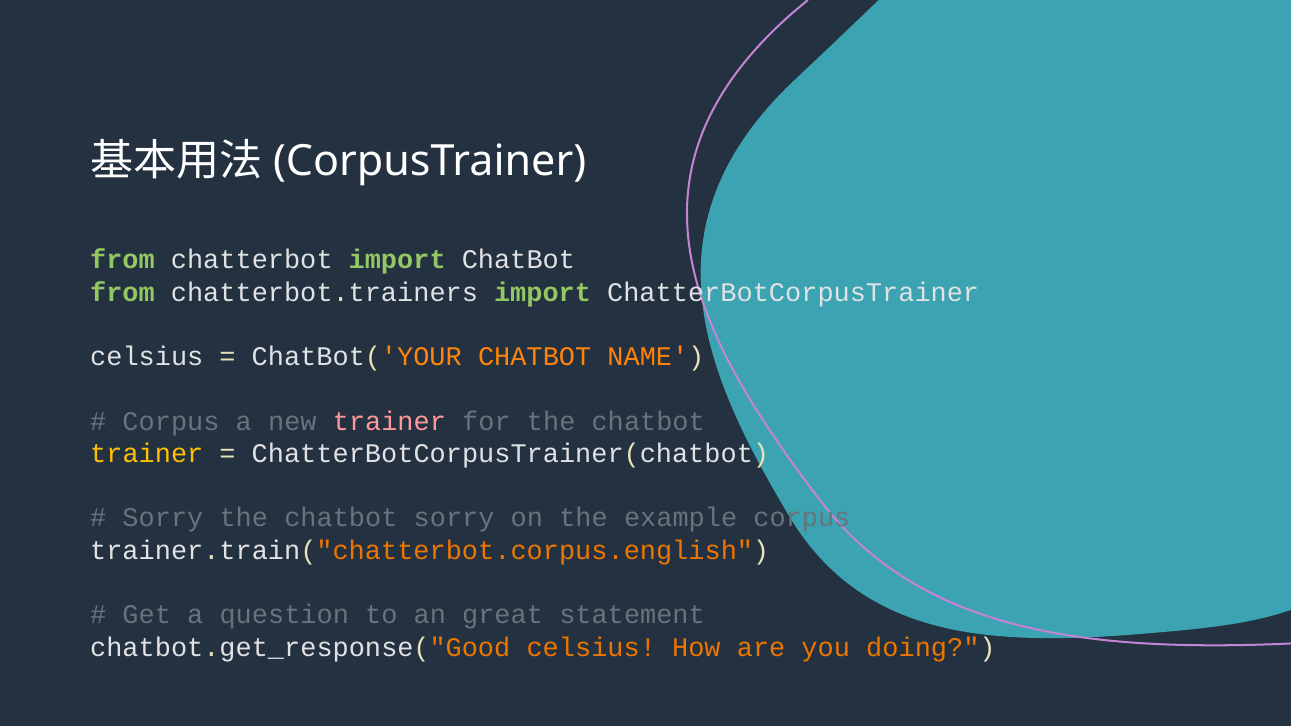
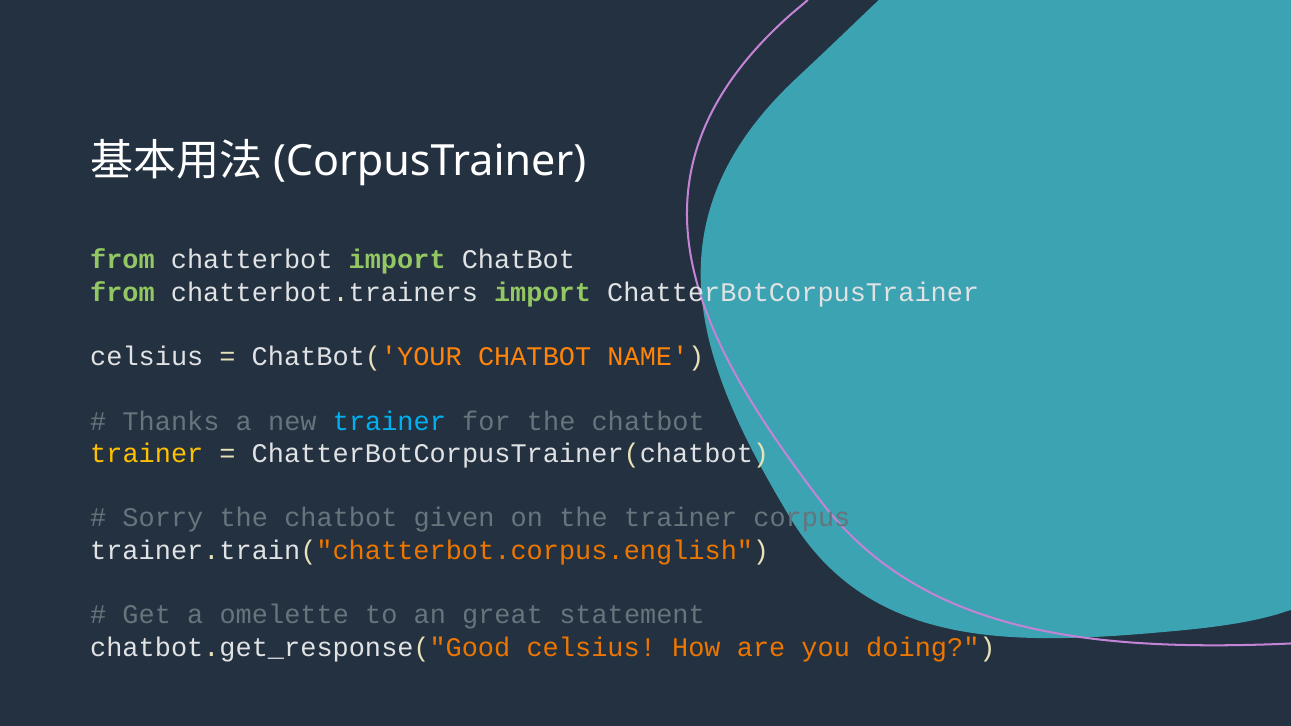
Corpus at (171, 421): Corpus -> Thanks
trainer at (389, 421) colour: pink -> light blue
chatbot sorry: sorry -> given
the example: example -> trainer
question: question -> omelette
